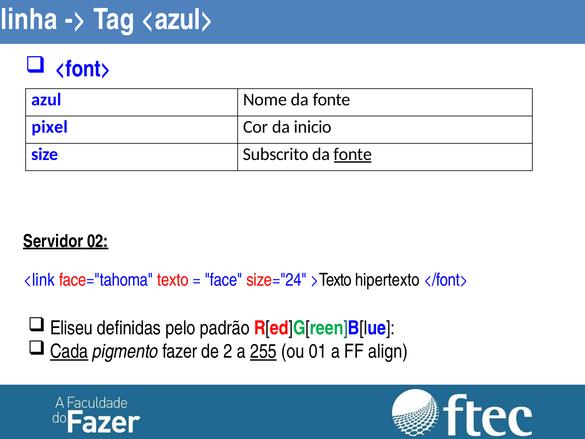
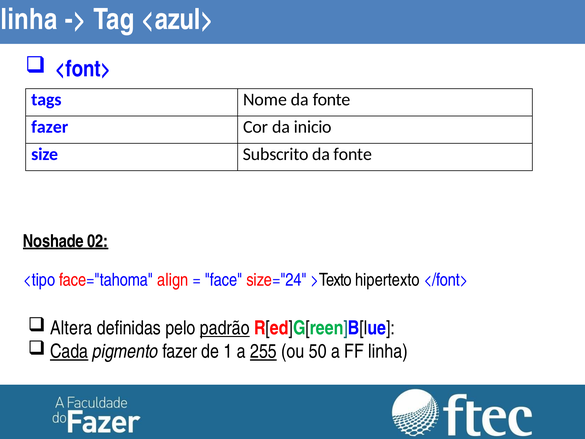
azul: azul -> tags
pixel at (50, 127): pixel -> fazer
fonte at (353, 154) underline: present -> none
Servidor: Servidor -> Noshade
<link: <link -> <tipo
texto: texto -> align
Eliseu: Eliseu -> Altera
padrão underline: none -> present
2: 2 -> 1
01: 01 -> 50
FF align: align -> linha
